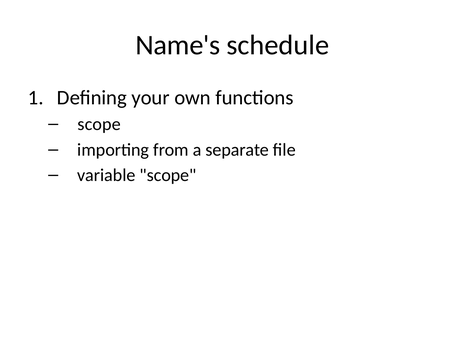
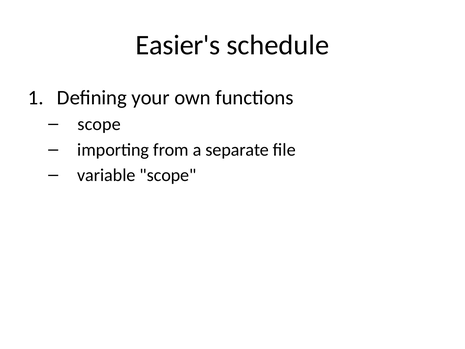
Name's: Name's -> Easier's
